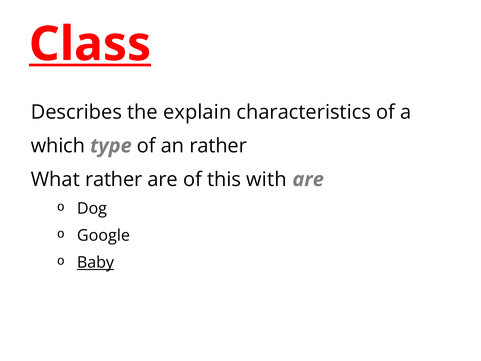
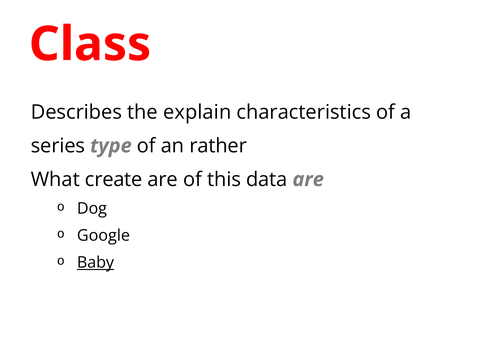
Class underline: present -> none
which: which -> series
What rather: rather -> create
with: with -> data
